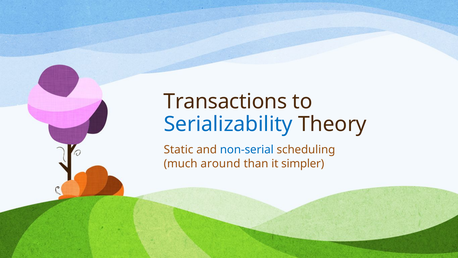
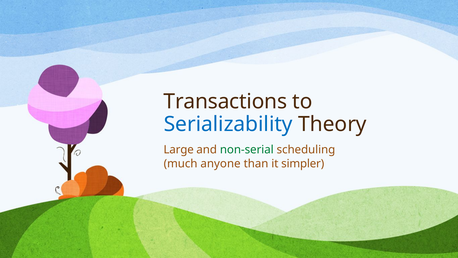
Static: Static -> Large
non-serial colour: blue -> green
around: around -> anyone
